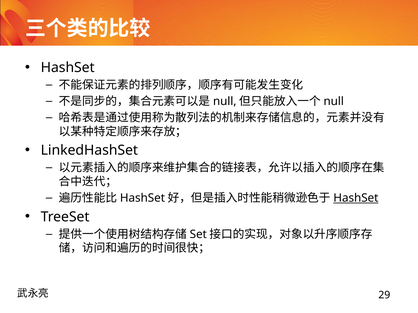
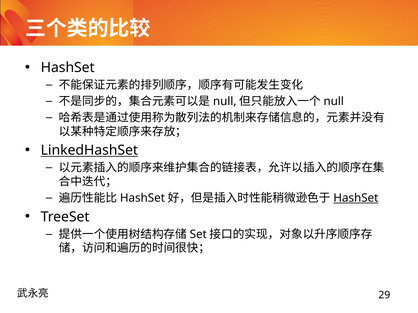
LinkedHashSet underline: none -> present
